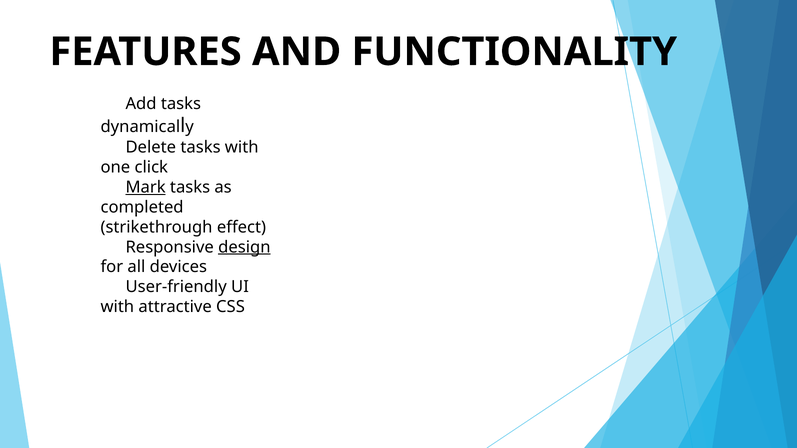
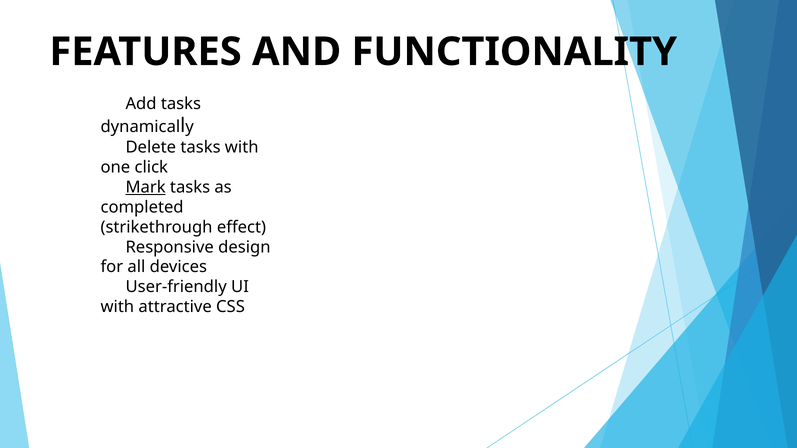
design underline: present -> none
